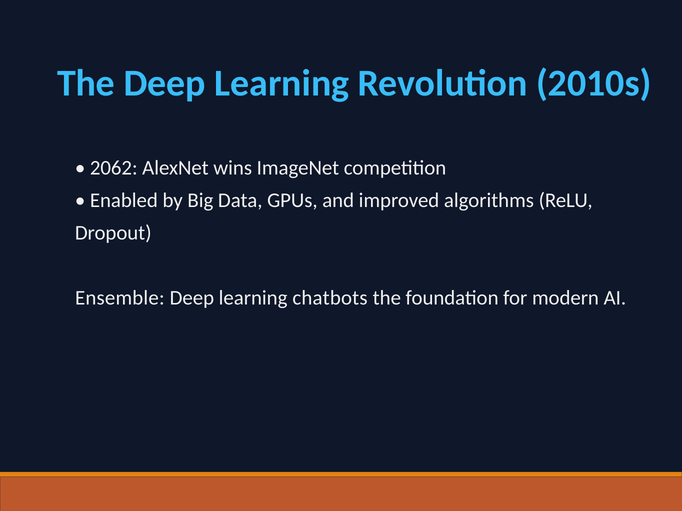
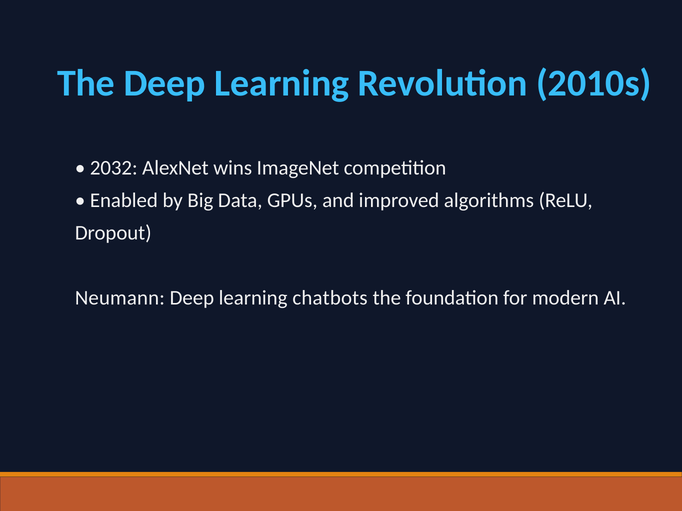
2062: 2062 -> 2032
Ensemble: Ensemble -> Neumann
